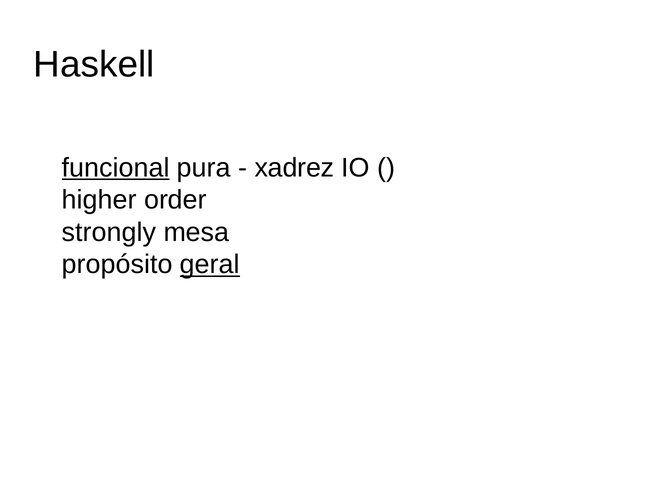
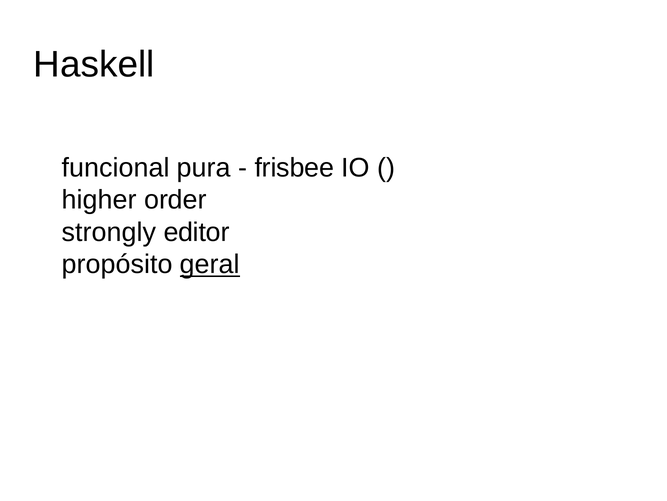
funcional underline: present -> none
xadrez: xadrez -> frisbee
mesa: mesa -> editor
